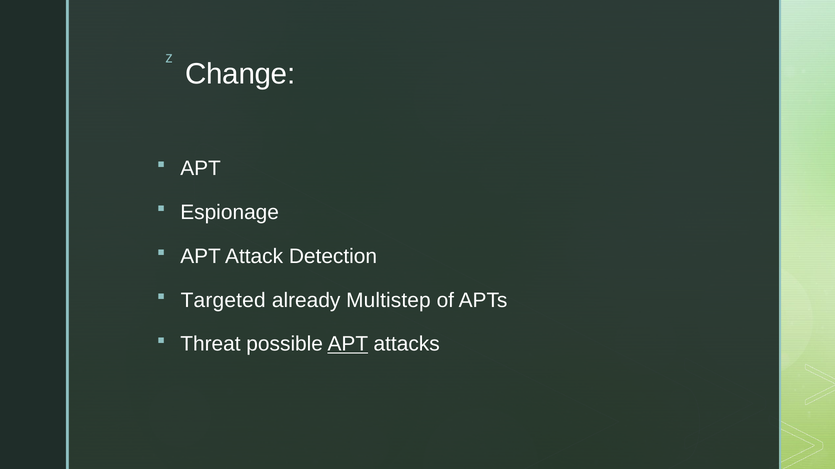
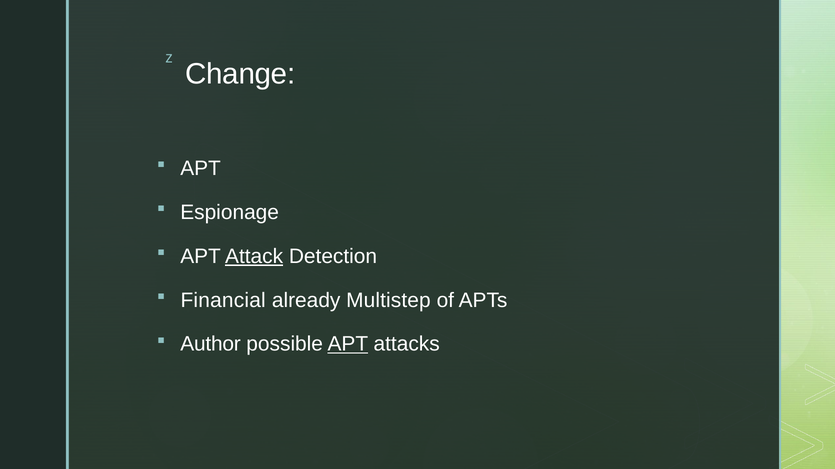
Attack underline: none -> present
Targeted: Targeted -> Financial
Threat: Threat -> Author
